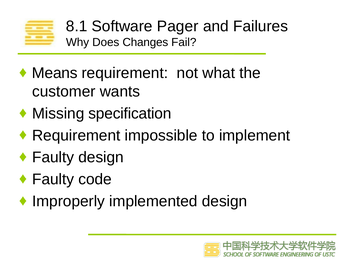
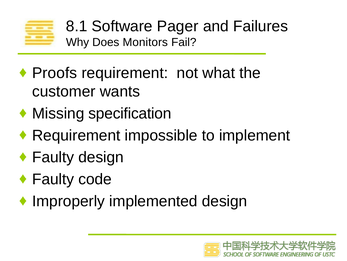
Changes: Changes -> Monitors
Means: Means -> Proofs
